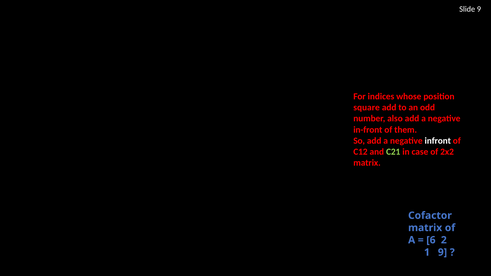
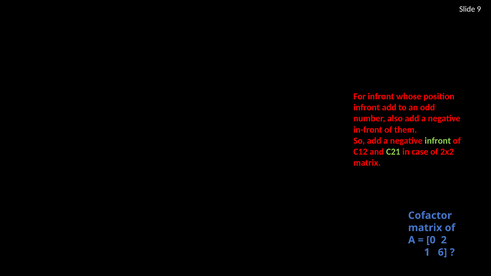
For indices: indices -> infront
square at (367, 108): square -> infront
infront at (438, 141) colour: white -> light green
6: 6 -> 0
1 9: 9 -> 6
